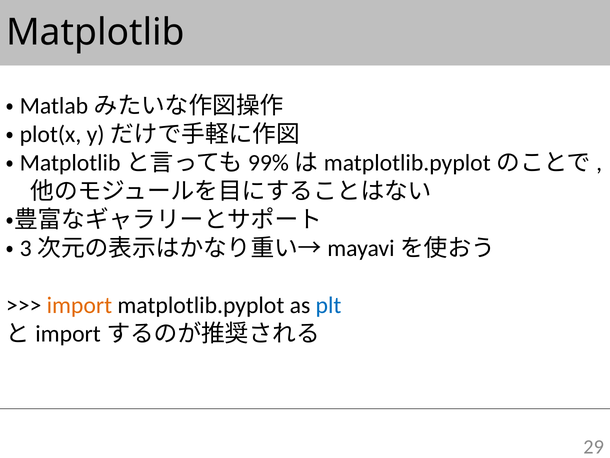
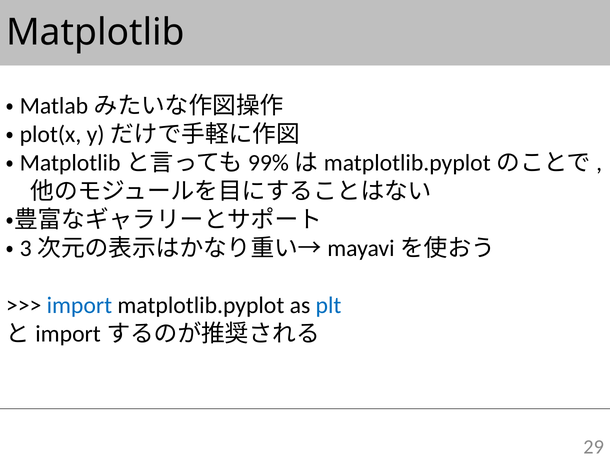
import colour: orange -> blue
